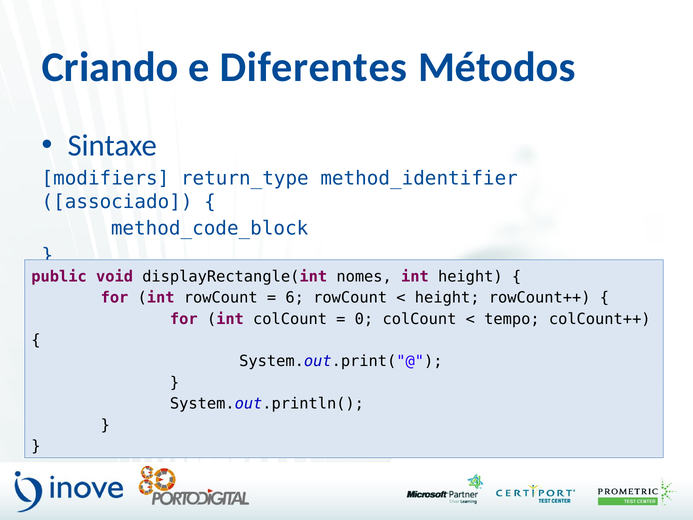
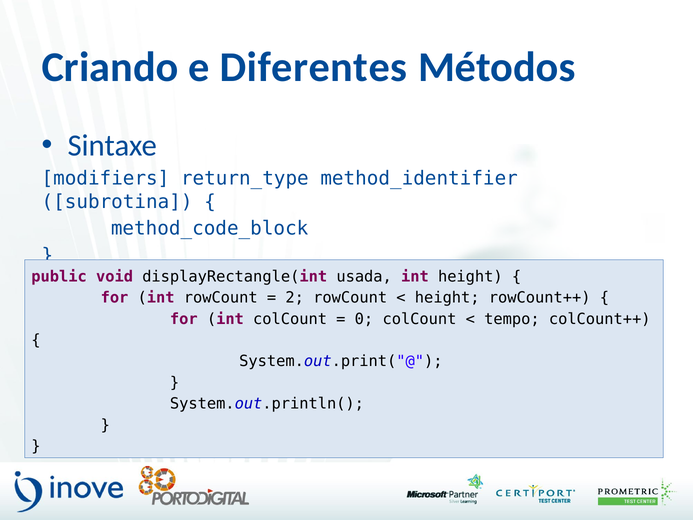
associado: associado -> subrotina
nomes: nomes -> usada
6: 6 -> 2
